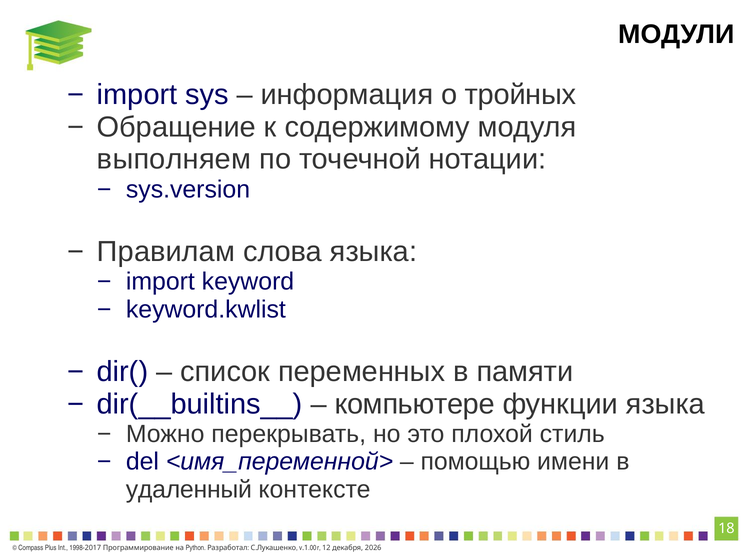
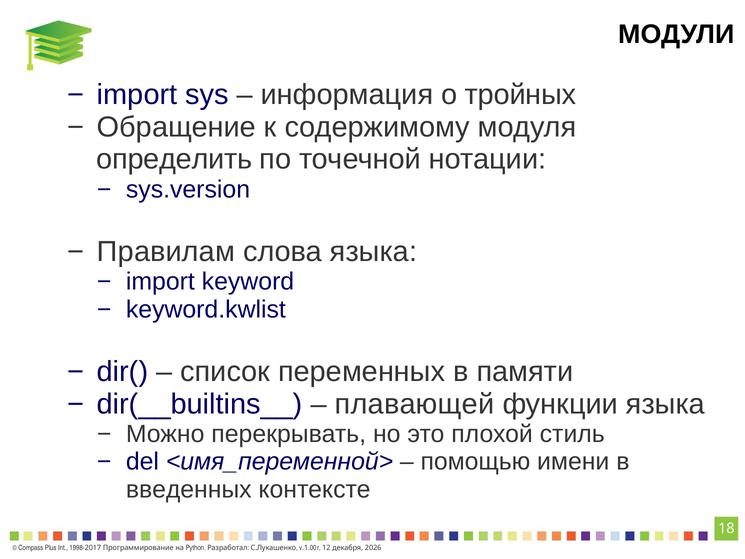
выполняем: выполняем -> определить
компьютере: компьютере -> плавающей
удаленный: удаленный -> введенных
